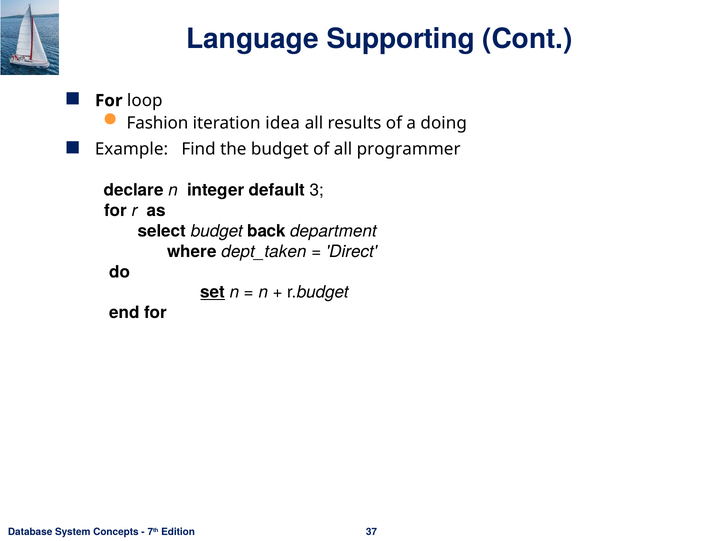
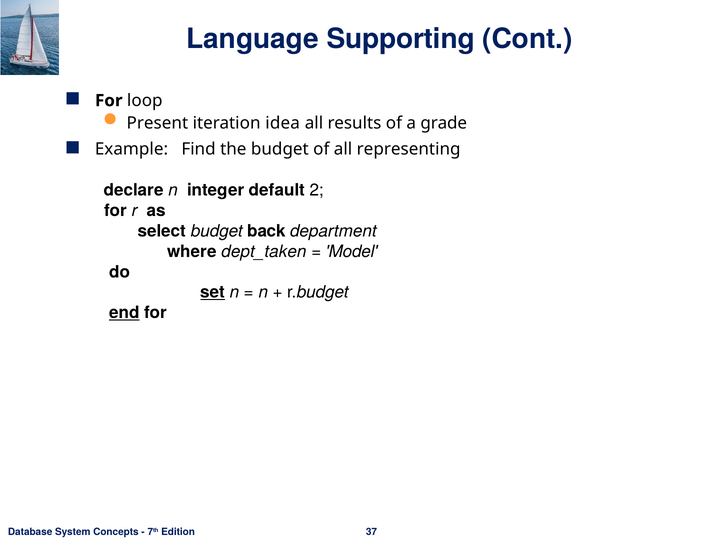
Fashion: Fashion -> Present
doing: doing -> grade
programmer: programmer -> representing
3: 3 -> 2
Direct: Direct -> Model
end underline: none -> present
